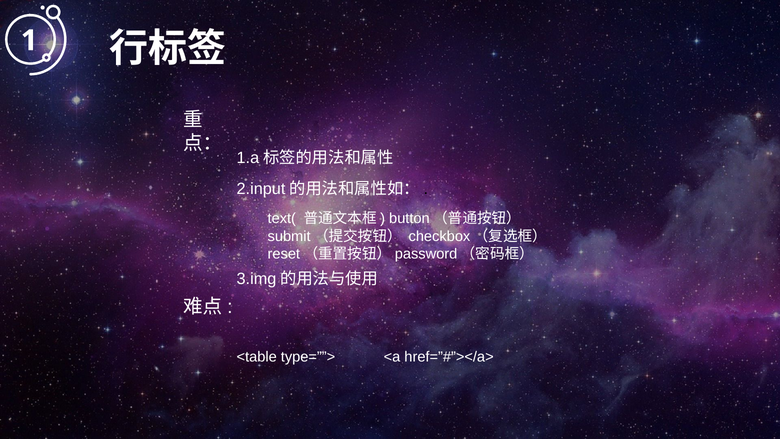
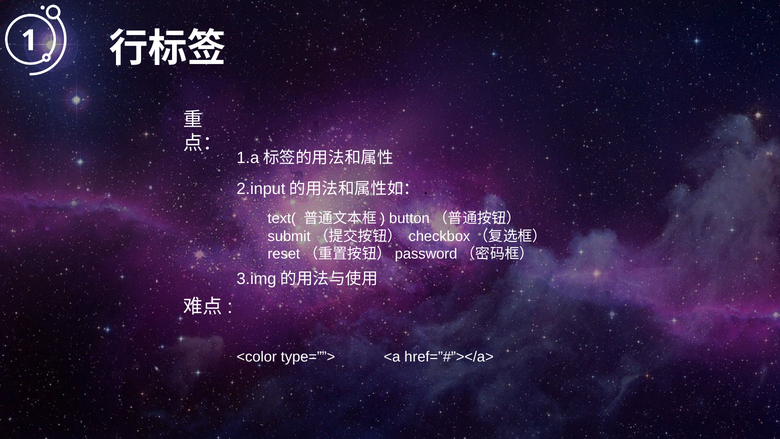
<table: <table -> <color
